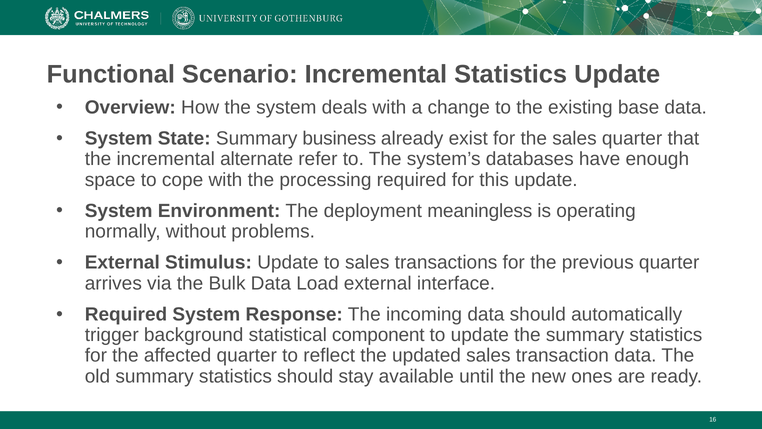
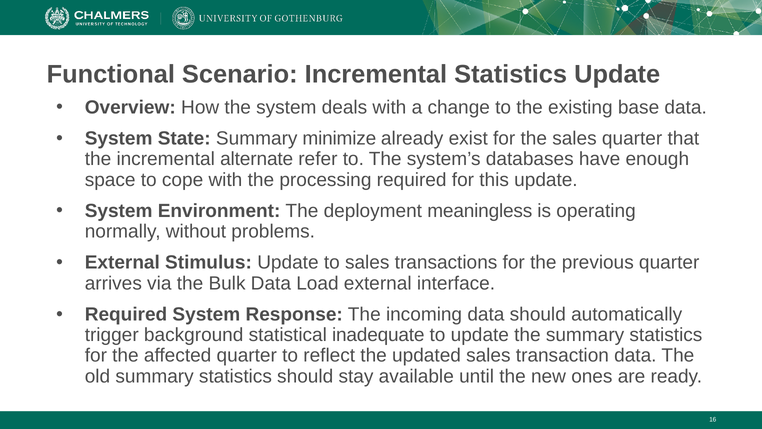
business: business -> minimize
component: component -> inadequate
